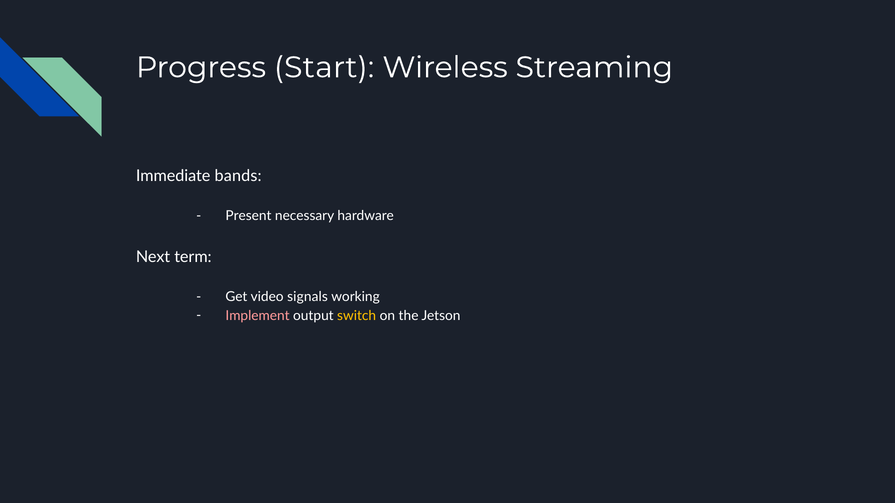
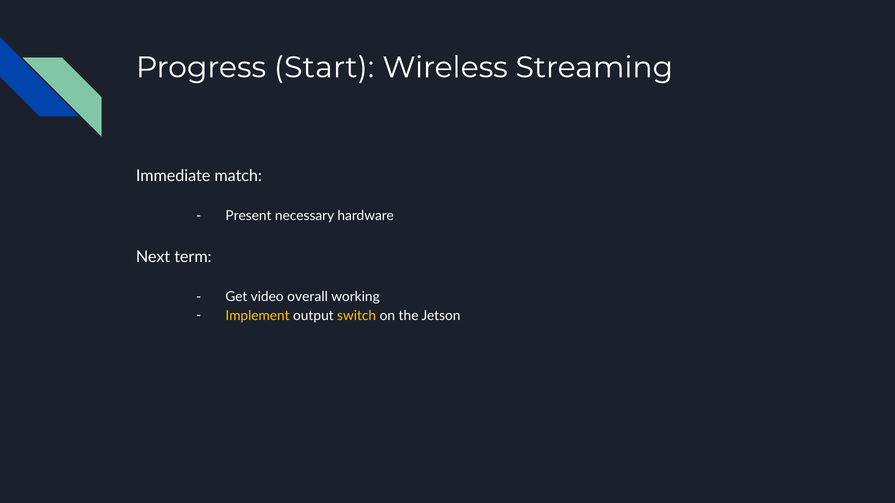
bands: bands -> match
signals: signals -> overall
Implement colour: pink -> yellow
